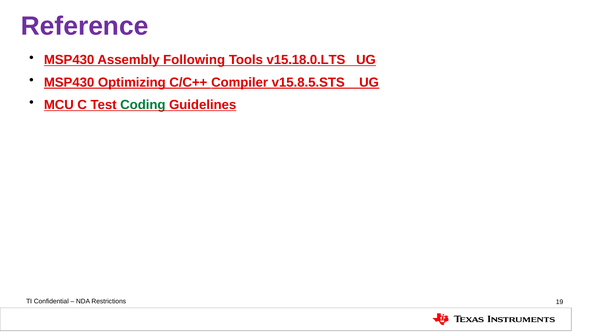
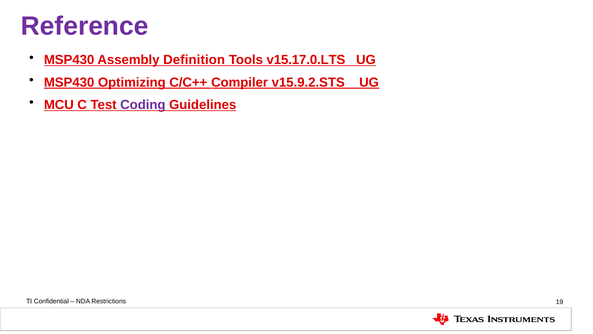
Following: Following -> Definition
v15.18.0.LTS: v15.18.0.LTS -> v15.17.0.LTS
v15.8.5.STS: v15.8.5.STS -> v15.9.2.STS
Coding colour: green -> purple
